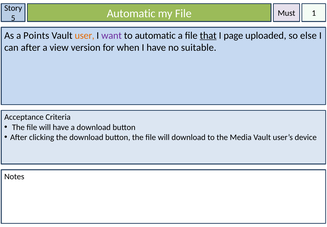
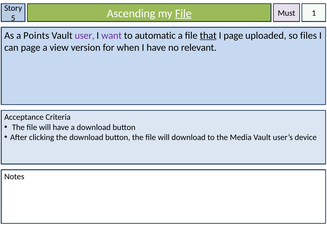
5 Automatic: Automatic -> Ascending
File at (183, 13) underline: none -> present
user colour: orange -> purple
else: else -> files
can after: after -> page
suitable: suitable -> relevant
